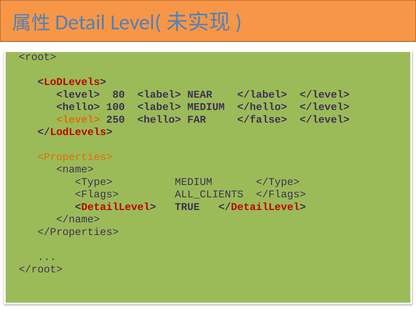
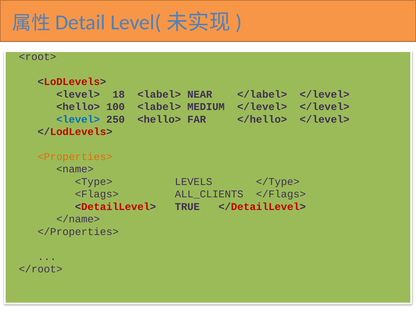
80: 80 -> 18
MEDIUM </hello>: </hello> -> </level>
<level> at (78, 119) colour: orange -> blue
</false>: </false> -> </hello>
<Type> MEDIUM: MEDIUM -> LEVELS
